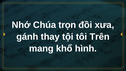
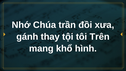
trọn: trọn -> trần
